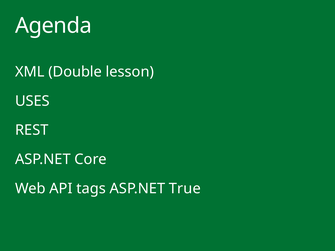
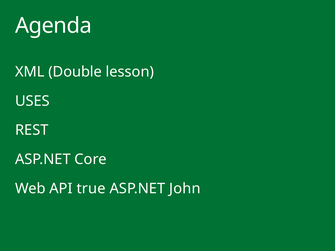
tags: tags -> true
True: True -> John
